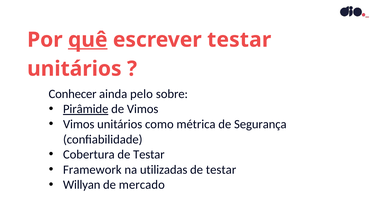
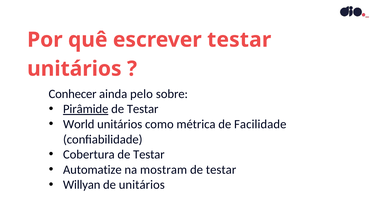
quê underline: present -> none
Vimos at (143, 109): Vimos -> Testar
Vimos at (79, 124): Vimos -> World
Segurança: Segurança -> Facilidade
Framework: Framework -> Automatize
utilizadas: utilizadas -> mostram
de mercado: mercado -> unitários
